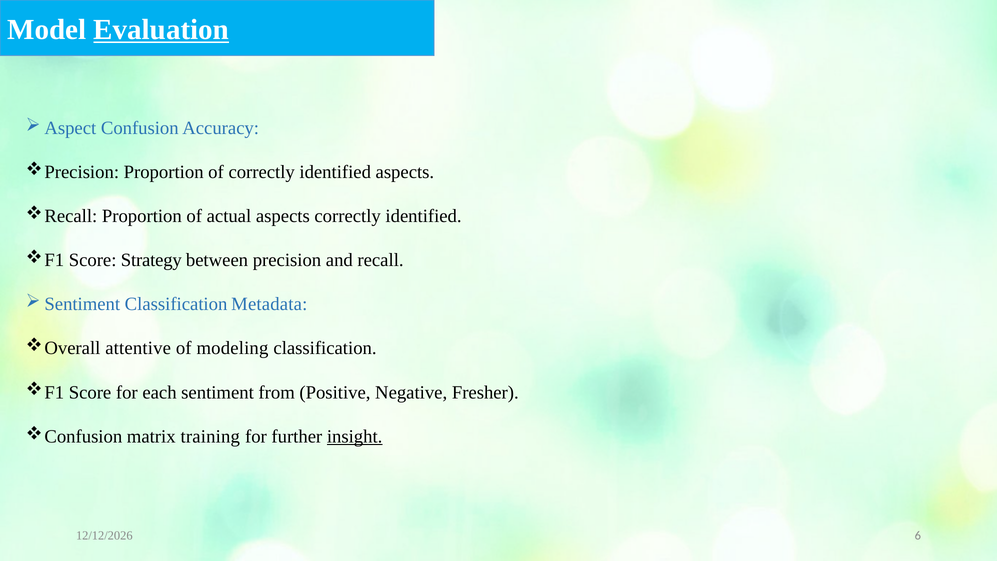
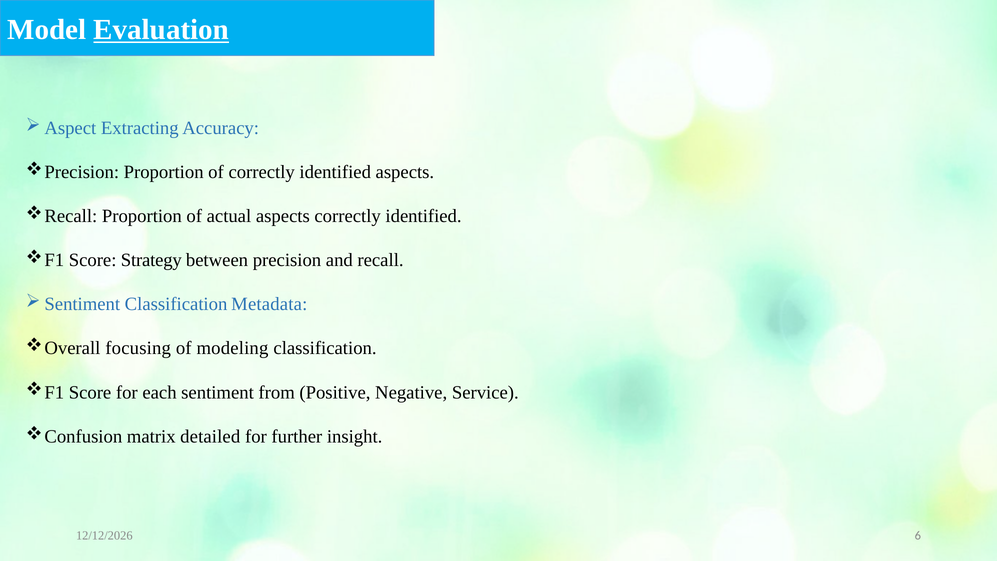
Confusion: Confusion -> Extracting
attentive: attentive -> focusing
Fresher: Fresher -> Service
training: training -> detailed
insight underline: present -> none
